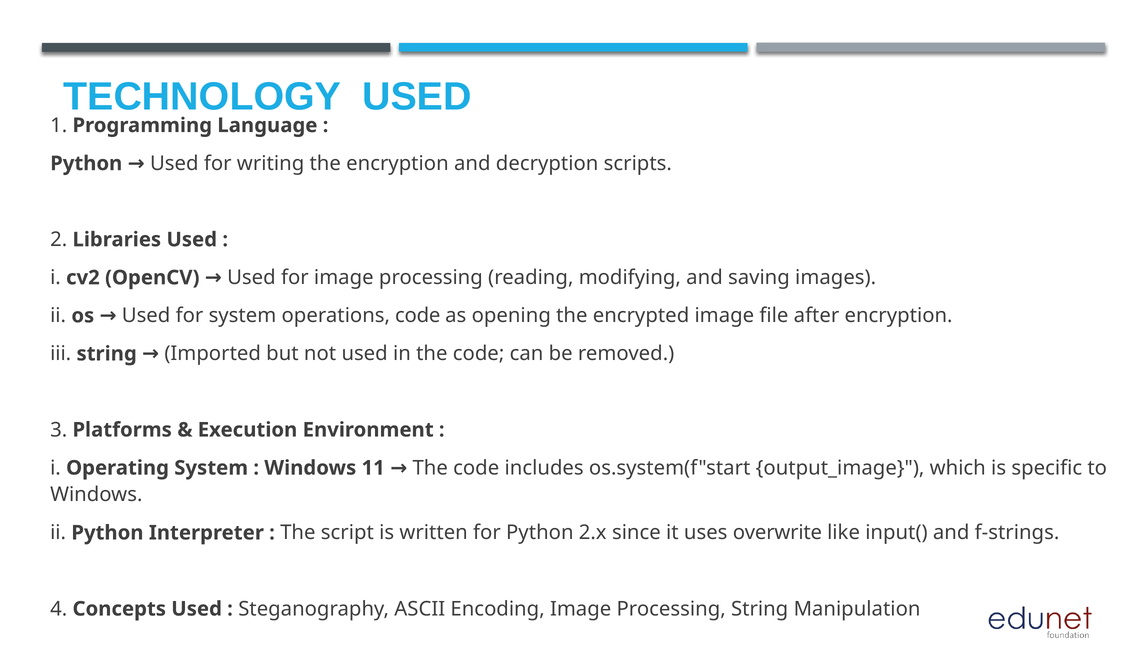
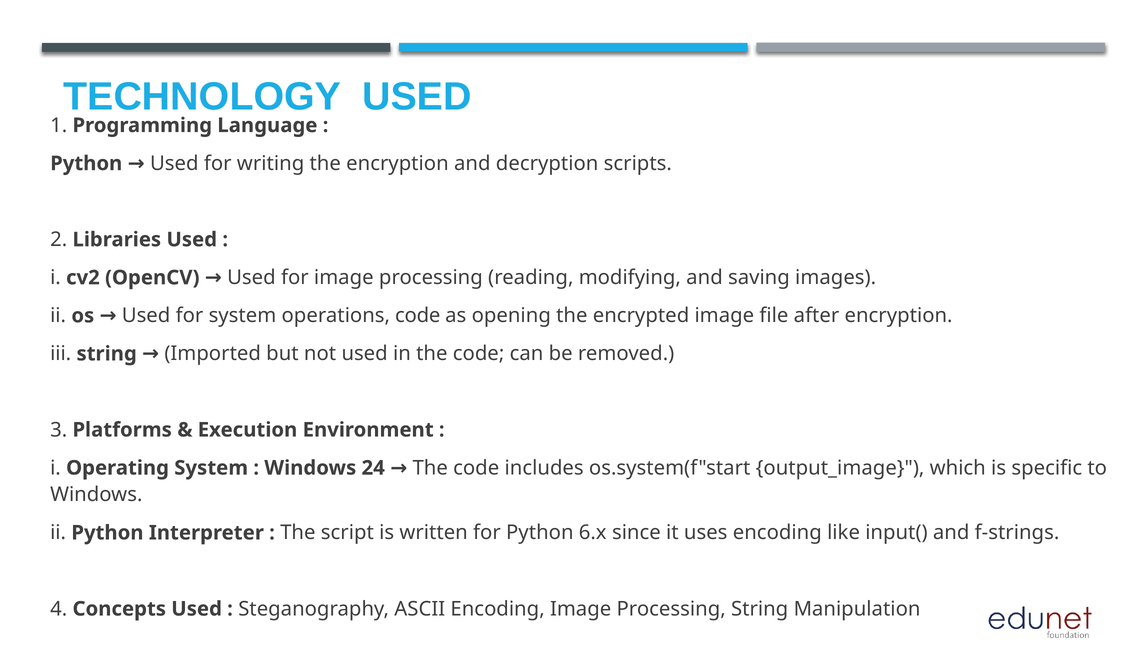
11: 11 -> 24
2.x: 2.x -> 6.x
uses overwrite: overwrite -> encoding
